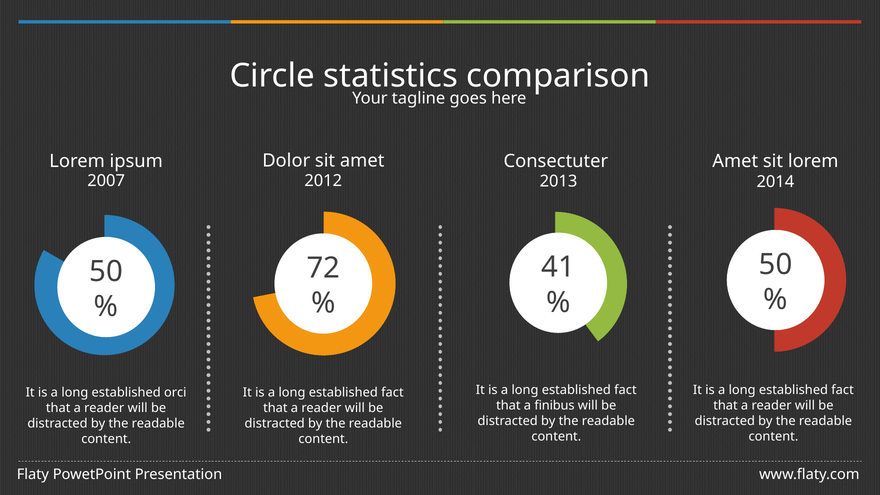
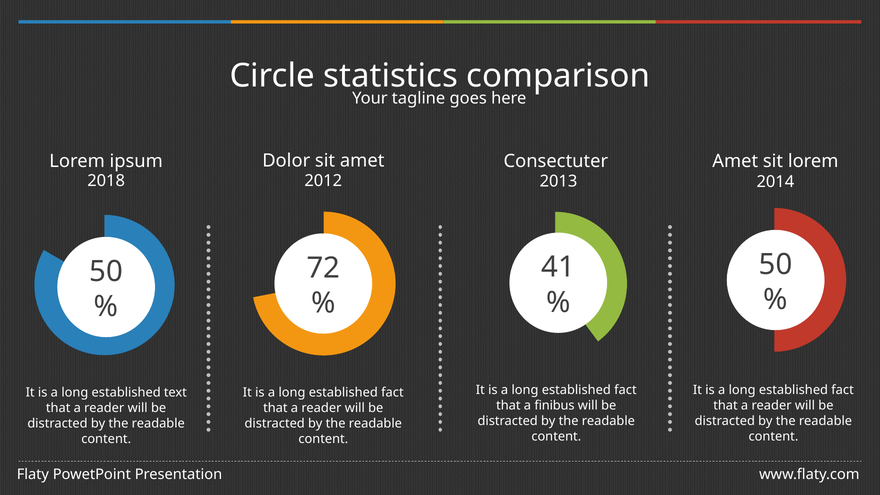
2007: 2007 -> 2018
orci: orci -> text
